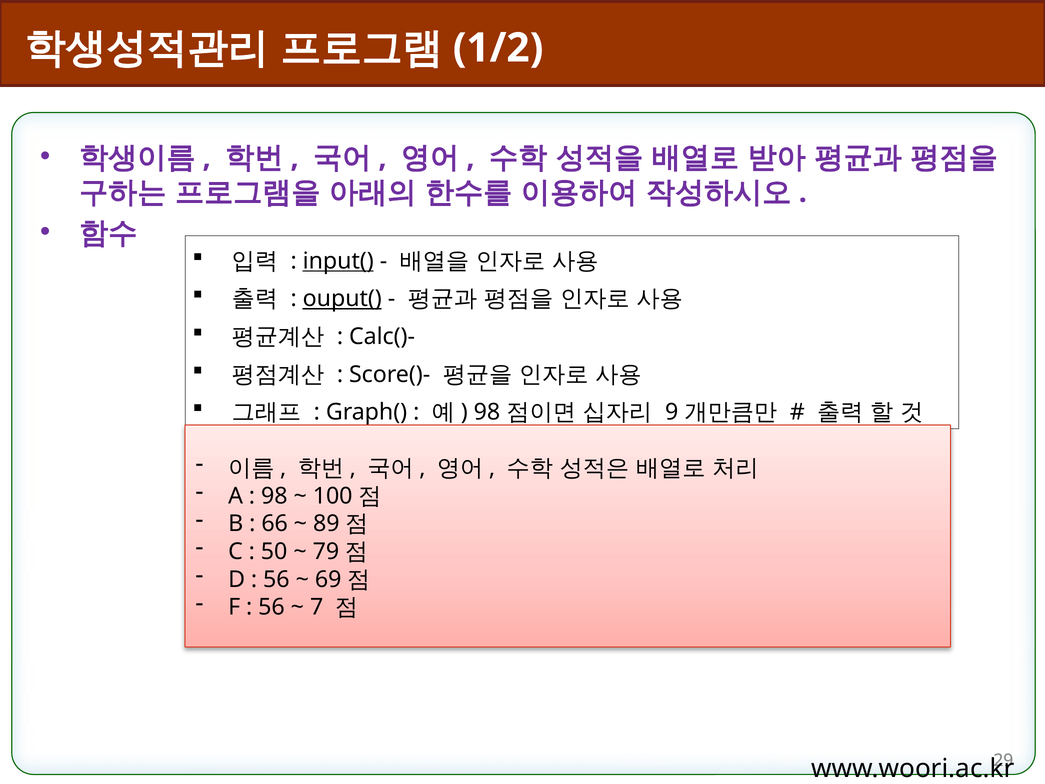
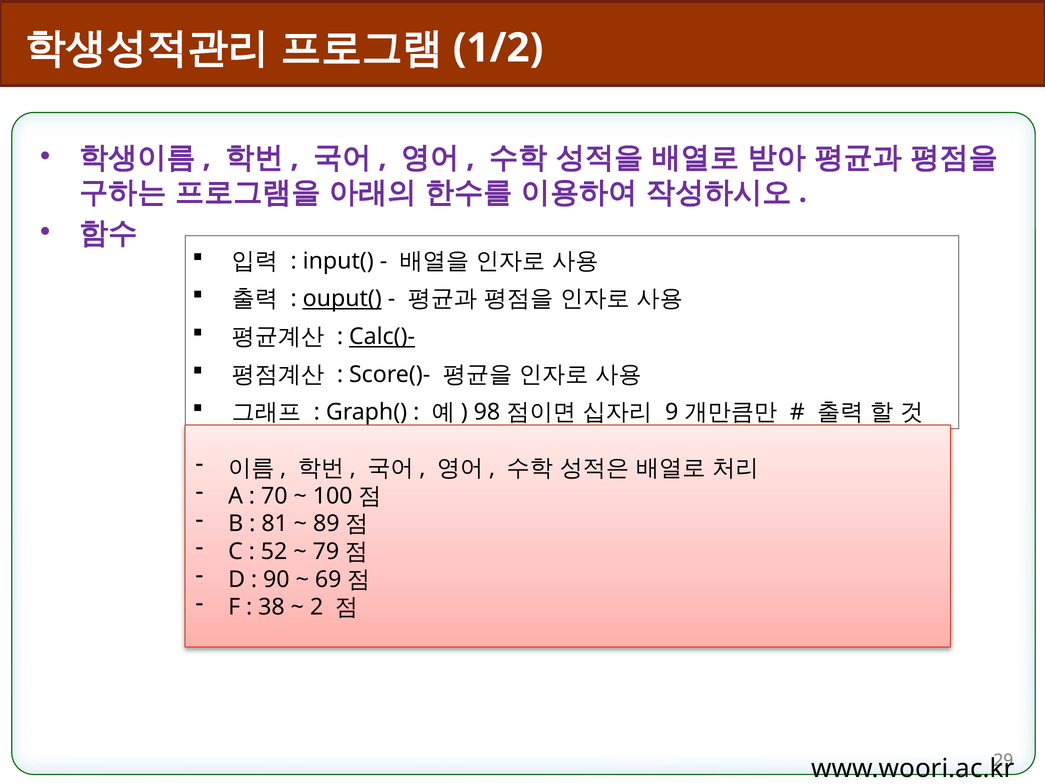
input( underline: present -> none
Calc()- underline: none -> present
98 at (274, 496): 98 -> 70
66: 66 -> 81
50: 50 -> 52
56 at (276, 579): 56 -> 90
56 at (271, 607): 56 -> 38
7: 7 -> 2
